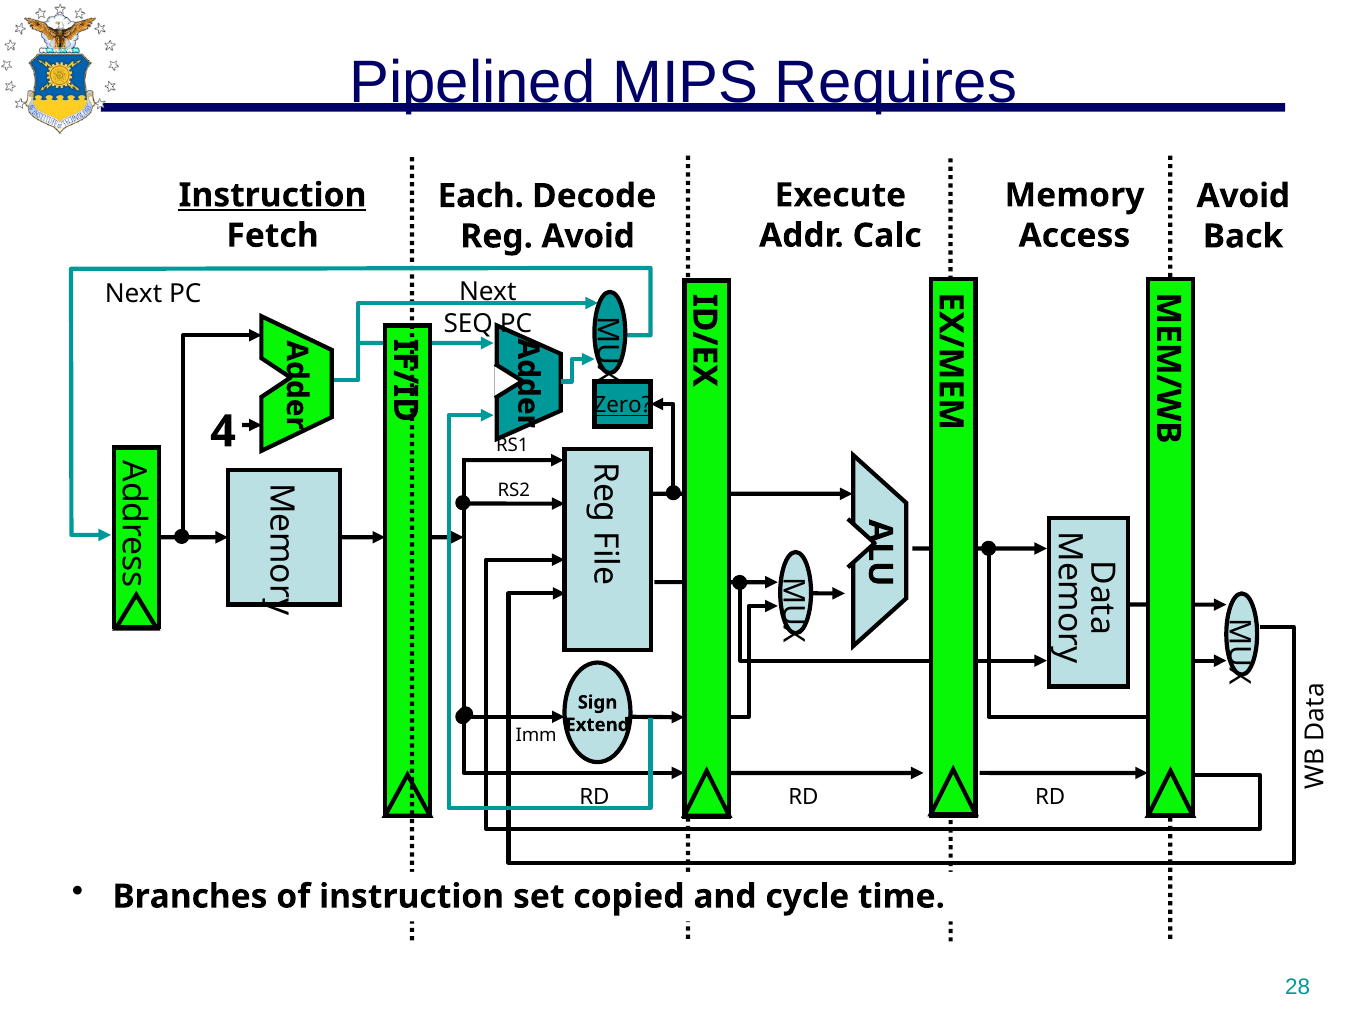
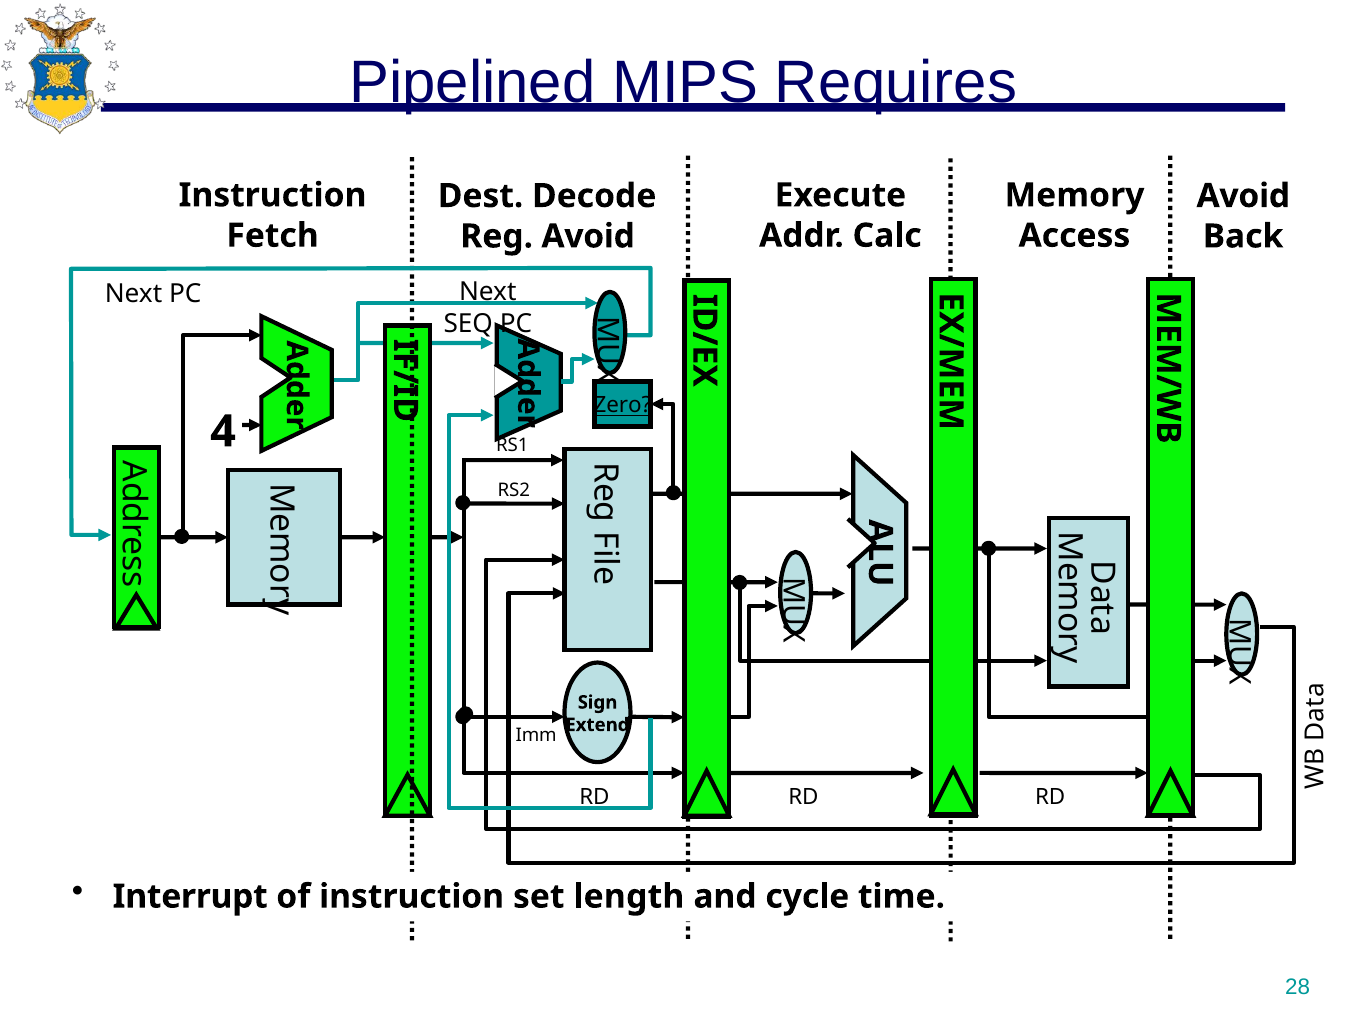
Instruction at (272, 195) underline: present -> none
Each: Each -> Dest
Branches: Branches -> Interrupt
copied: copied -> length
